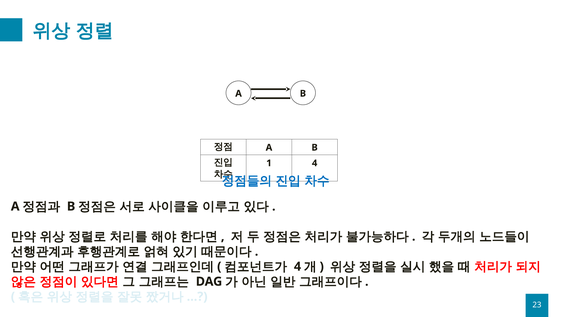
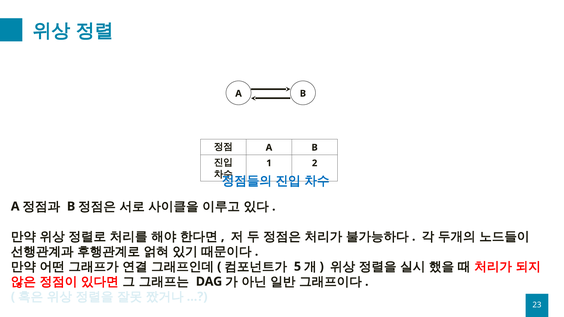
1 4: 4 -> 2
4 at (297, 267): 4 -> 5
